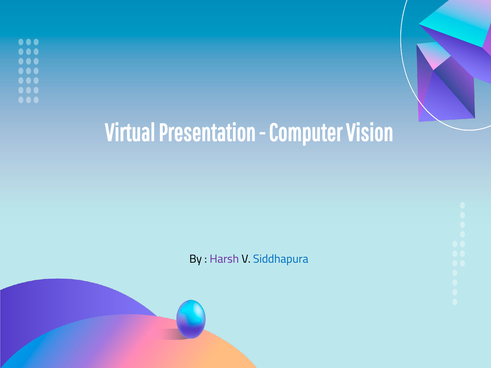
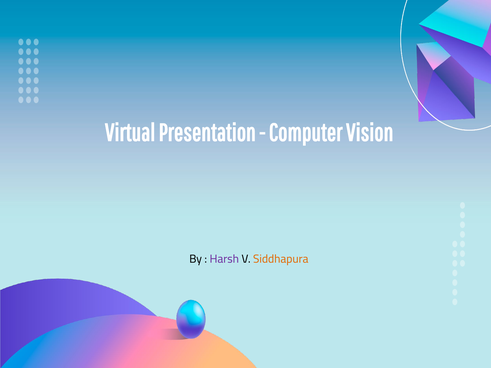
Siddhapura colour: blue -> orange
